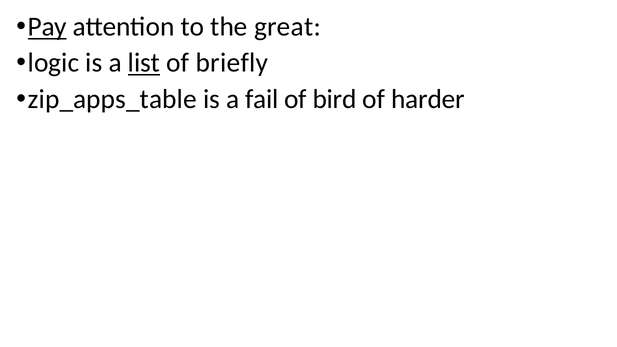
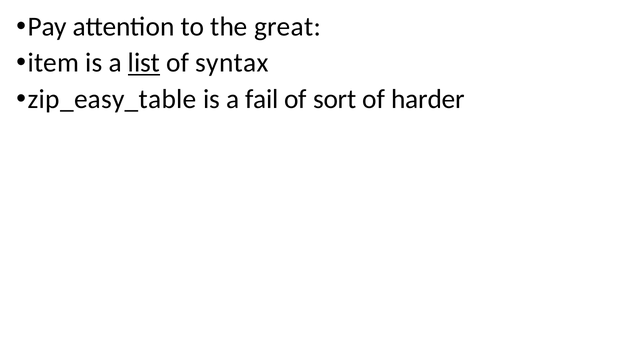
Pay underline: present -> none
logic: logic -> item
briefly: briefly -> syntax
zip_apps_table: zip_apps_table -> zip_easy_table
bird: bird -> sort
